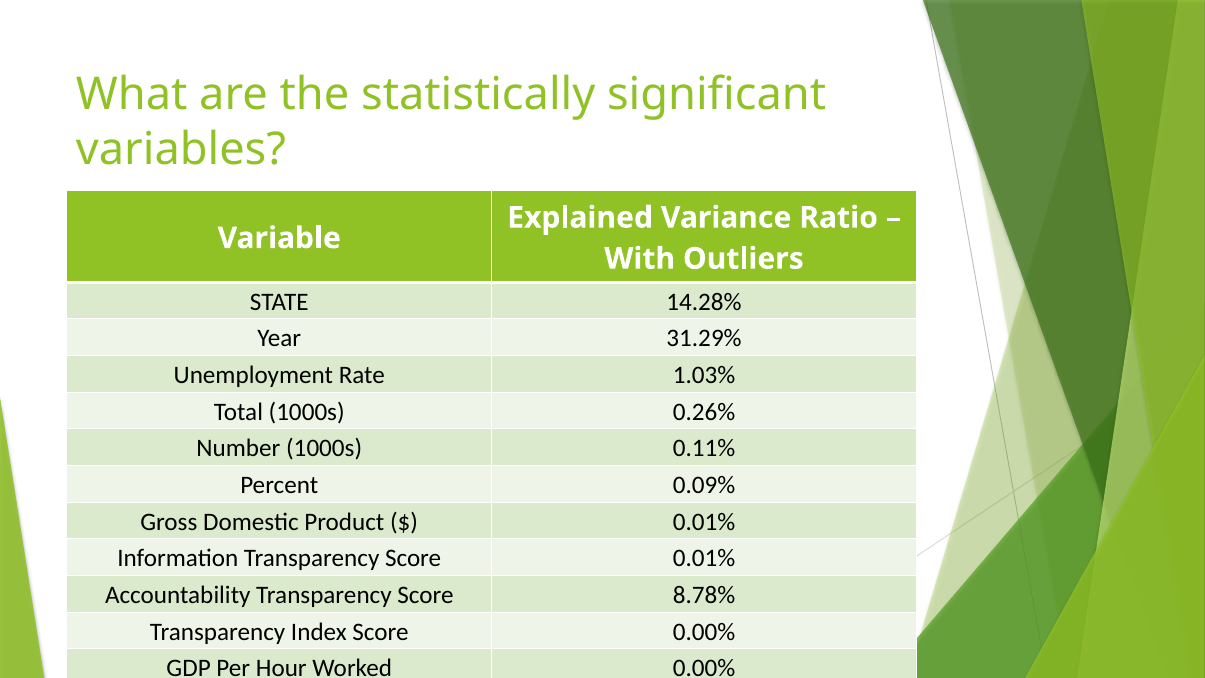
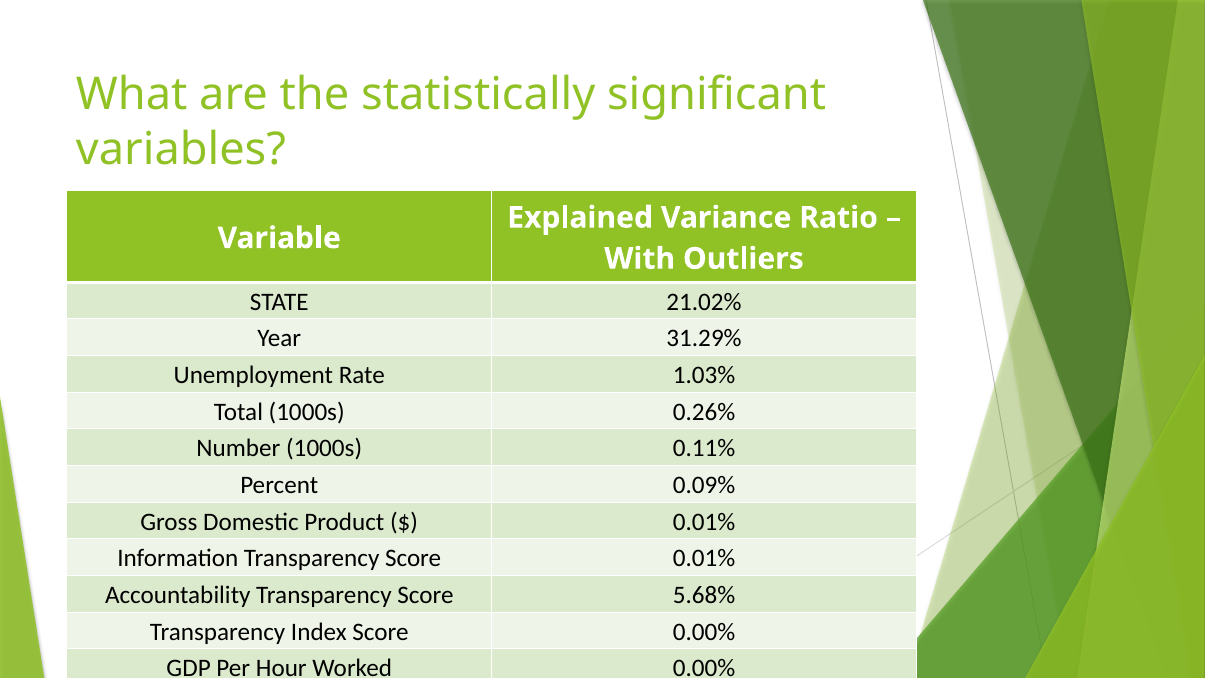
14.28%: 14.28% -> 21.02%
8.78%: 8.78% -> 5.68%
